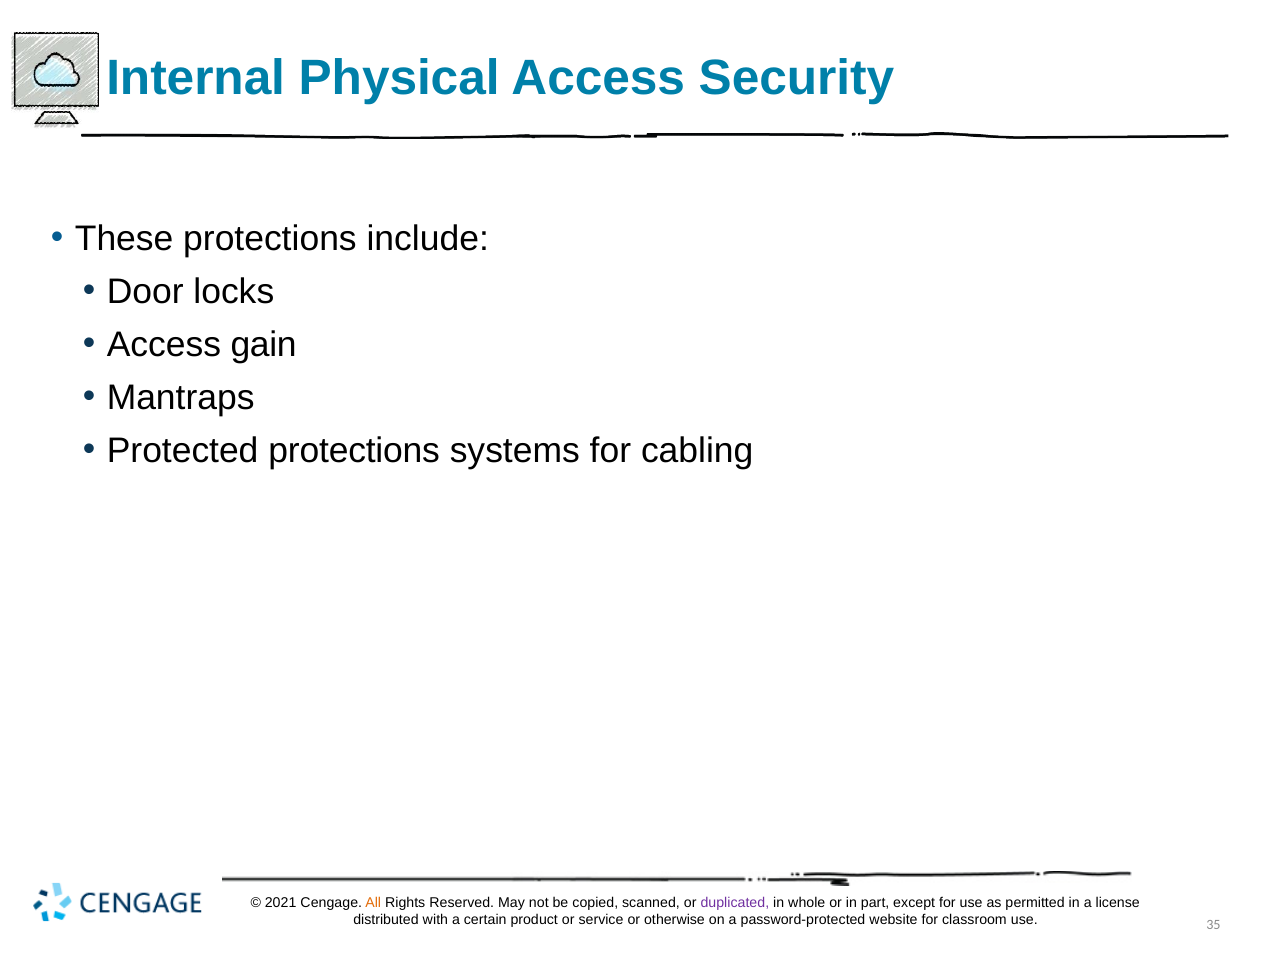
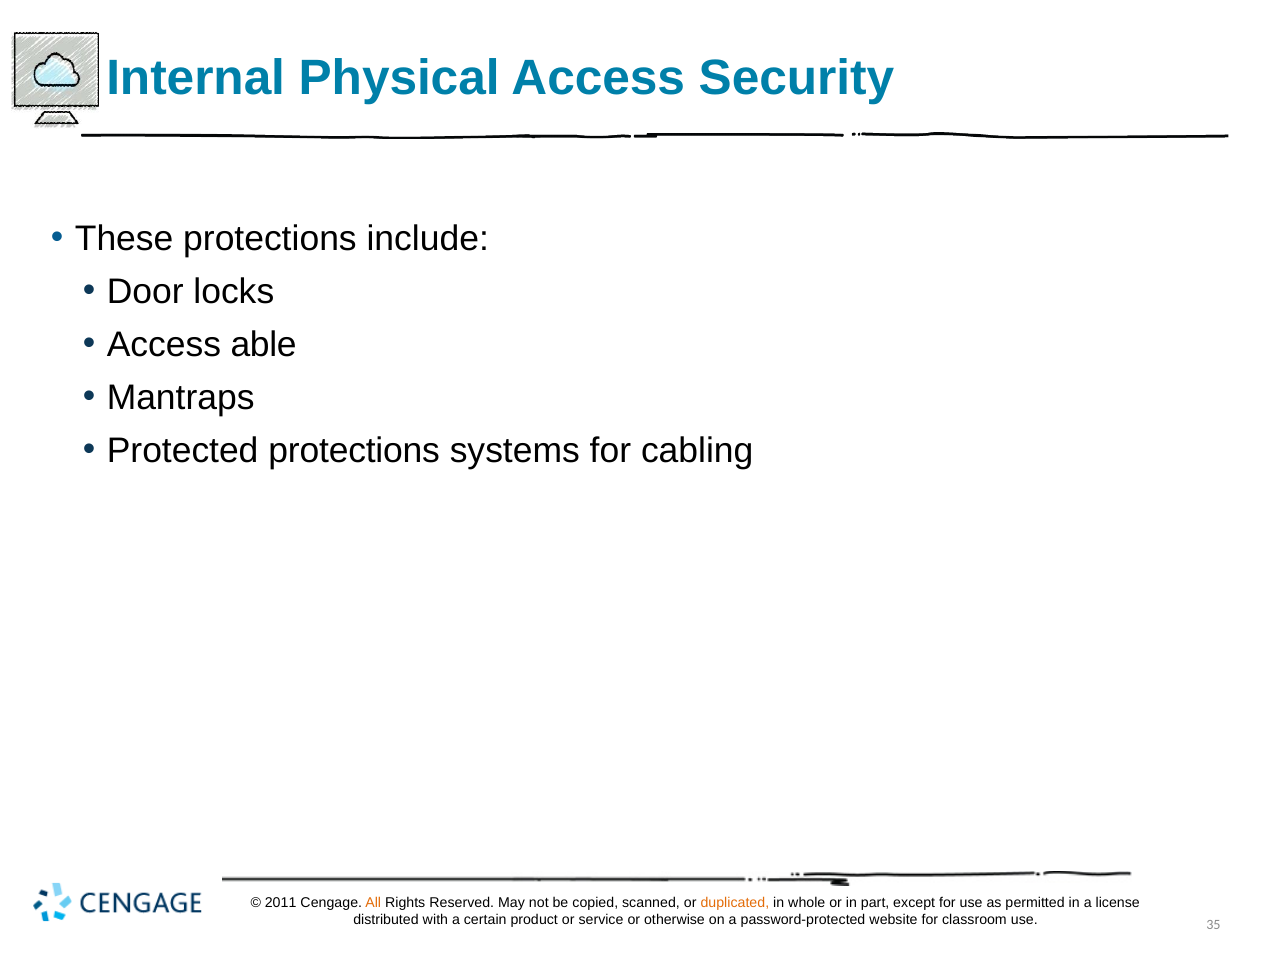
gain: gain -> able
2021: 2021 -> 2011
duplicated colour: purple -> orange
